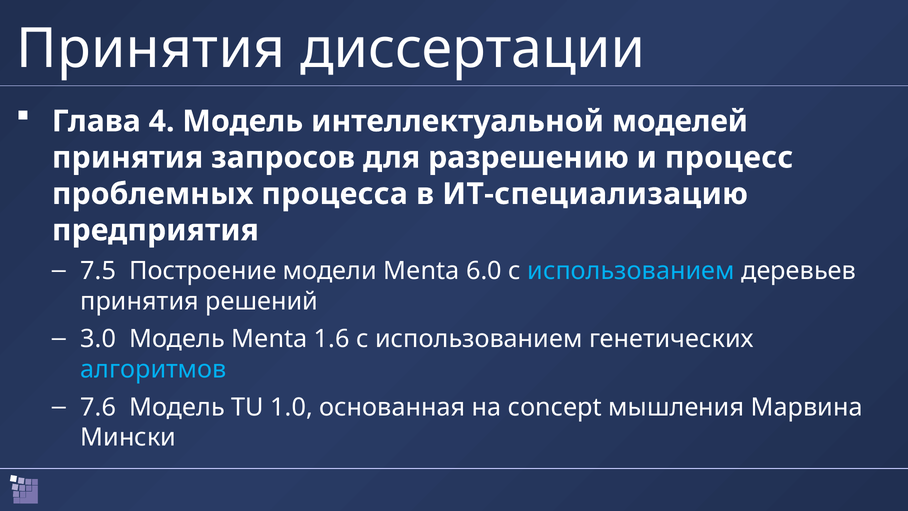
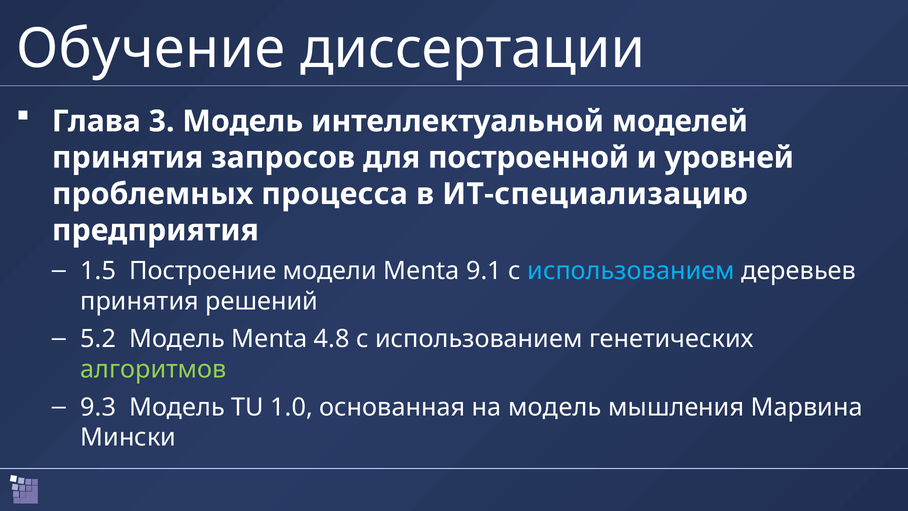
Принятия at (151, 49): Принятия -> Обучение
4: 4 -> 3
разрешению: разрешению -> построенной
процесс: процесс -> уровней
7.5: 7.5 -> 1.5
6.0: 6.0 -> 9.1
3.0: 3.0 -> 5.2
1.6: 1.6 -> 4.8
алгоритмов colour: light blue -> light green
7.6: 7.6 -> 9.3
на concept: concept -> модель
